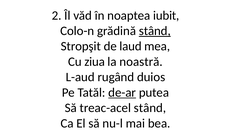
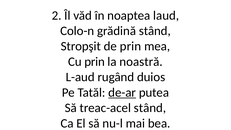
iubit: iubit -> laud
stând at (155, 31) underline: present -> none
de laud: laud -> prin
Cu ziua: ziua -> prin
